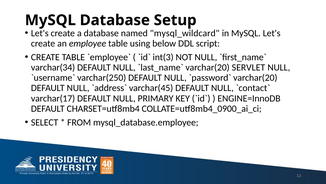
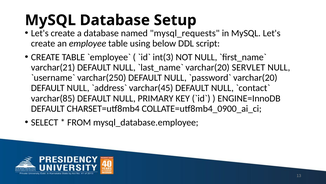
mysql_wildcard: mysql_wildcard -> mysql_requests
varchar(34: varchar(34 -> varchar(21
varchar(17: varchar(17 -> varchar(85
